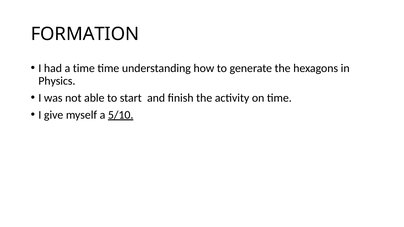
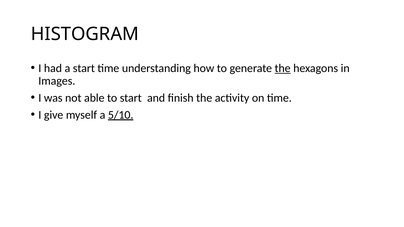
FORMATION: FORMATION -> HISTOGRAM
a time: time -> start
the at (283, 68) underline: none -> present
Physics: Physics -> Images
